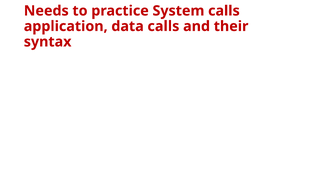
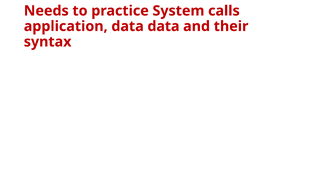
data calls: calls -> data
